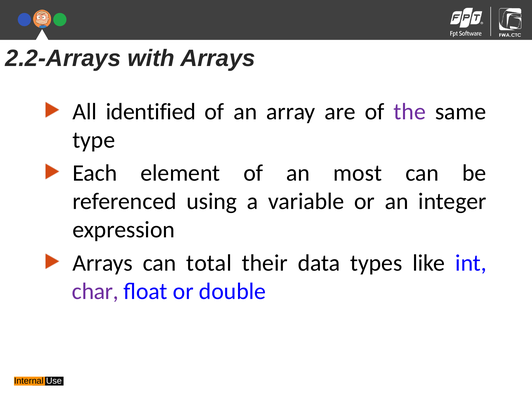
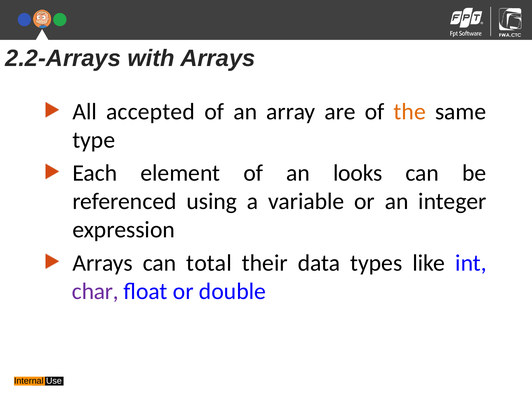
identified: identified -> accepted
the colour: purple -> orange
most: most -> looks
